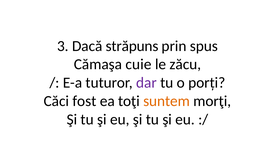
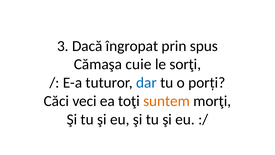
străpuns: străpuns -> îngropat
zăcu: zăcu -> sorţi
dar colour: purple -> blue
fost: fost -> veci
